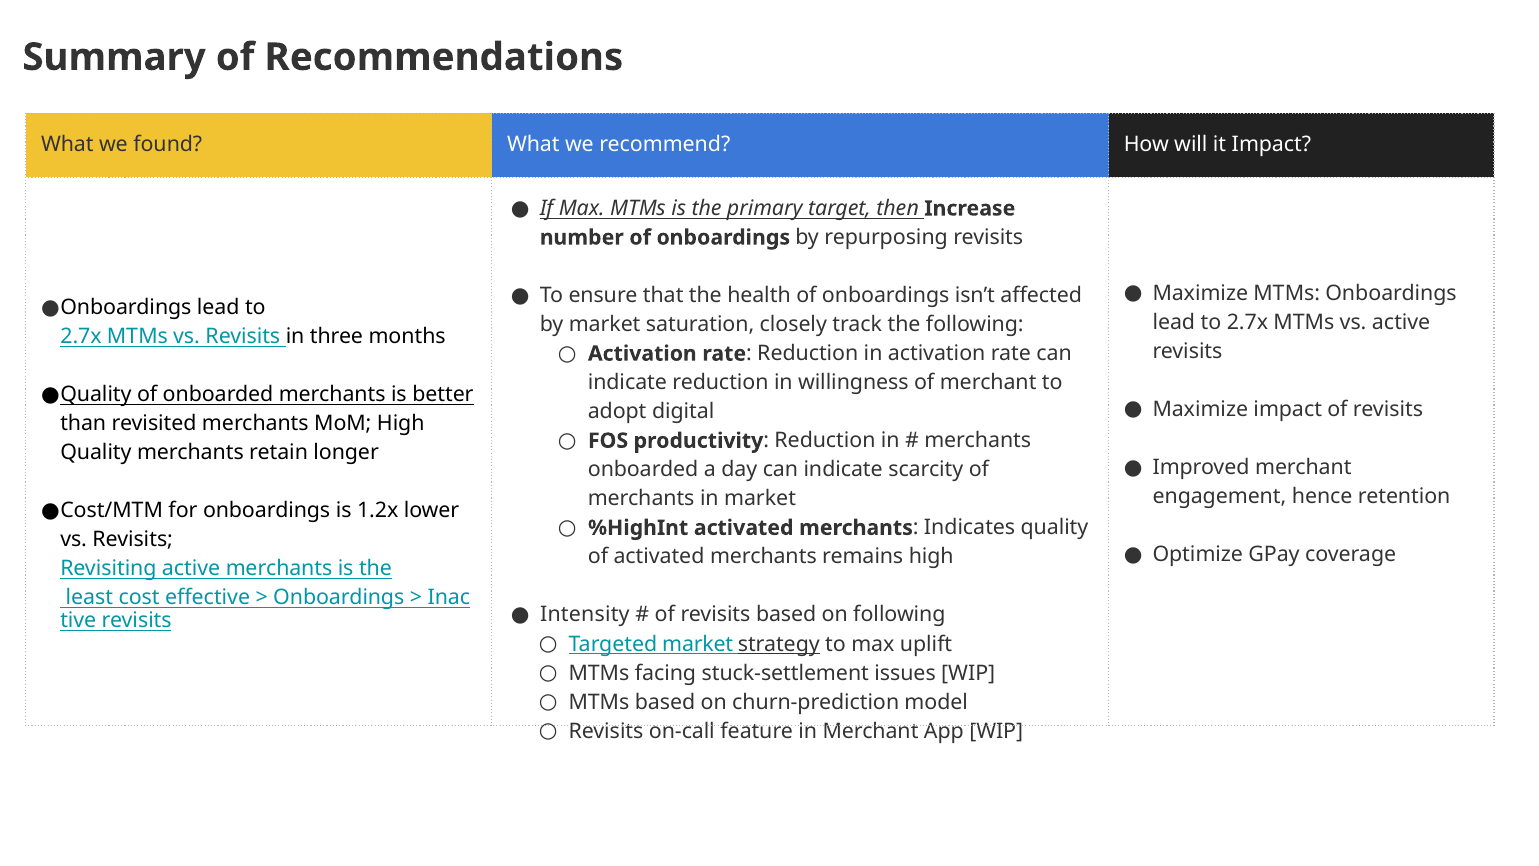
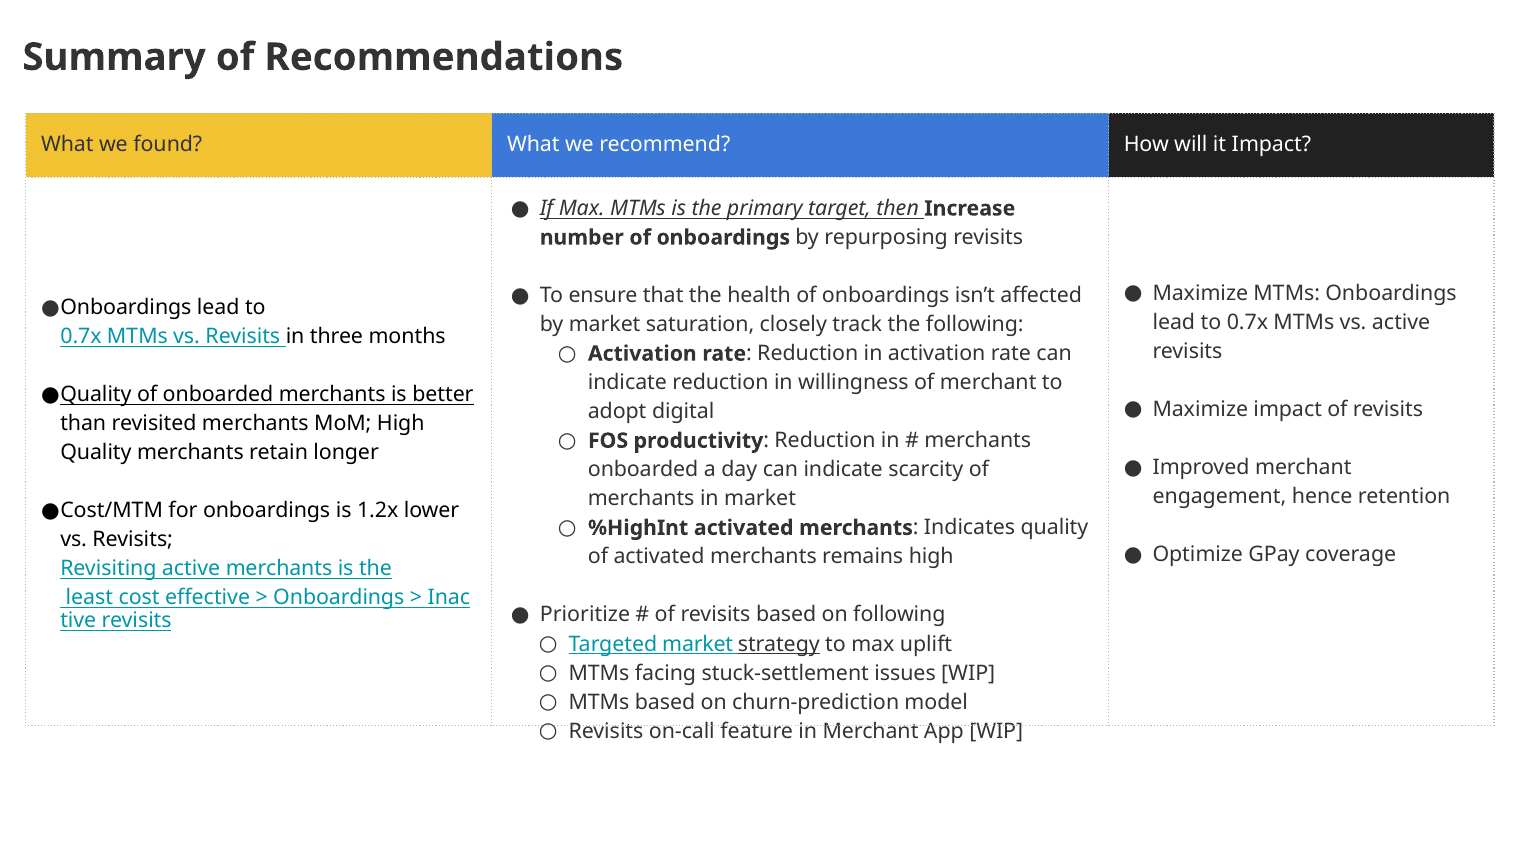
2.7x at (1247, 322): 2.7x -> 0.7x
2.7x at (81, 336): 2.7x -> 0.7x
Intensity: Intensity -> Prioritize
